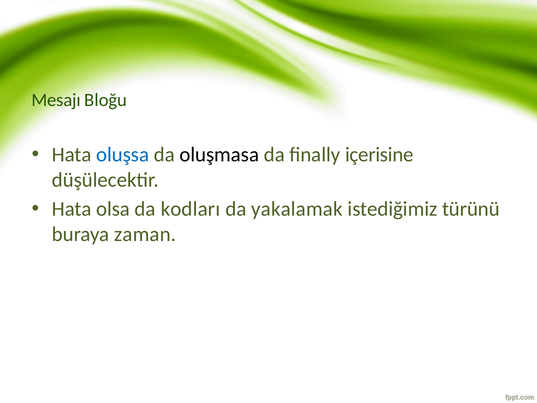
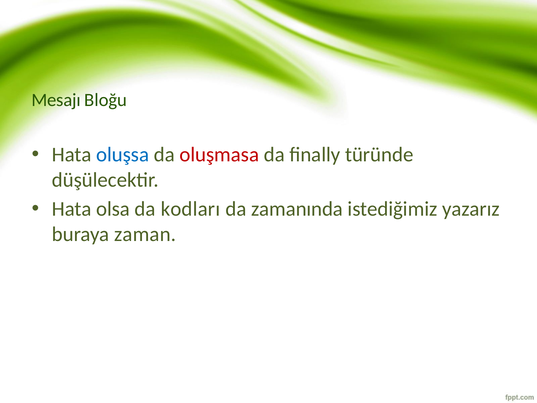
oluşmasa colour: black -> red
içerisine: içerisine -> türünde
yakalamak: yakalamak -> zamanında
türünü: türünü -> yazarız
